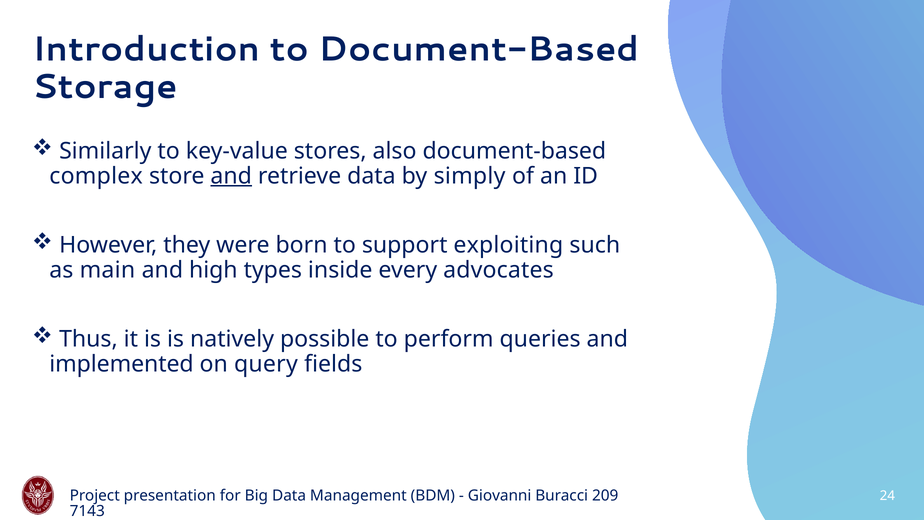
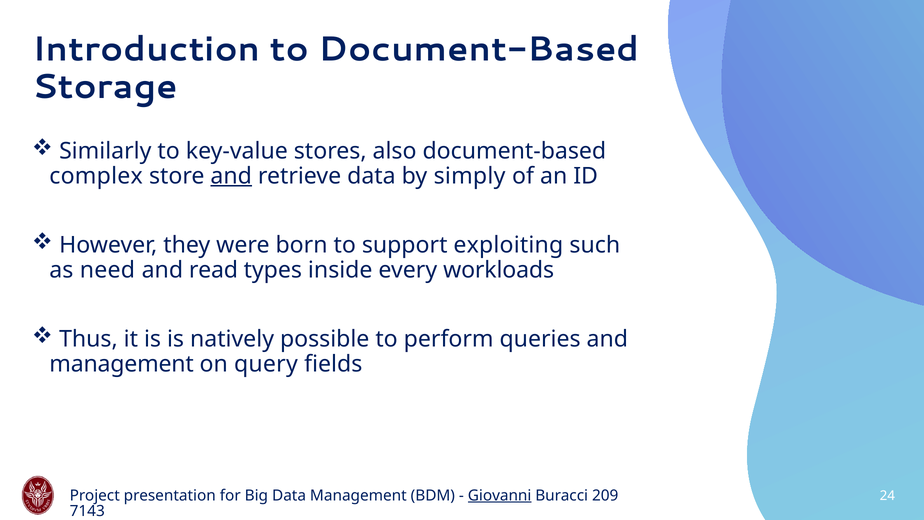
main: main -> need
high: high -> read
advocates: advocates -> workloads
implemented at (122, 364): implemented -> management
Giovanni underline: none -> present
